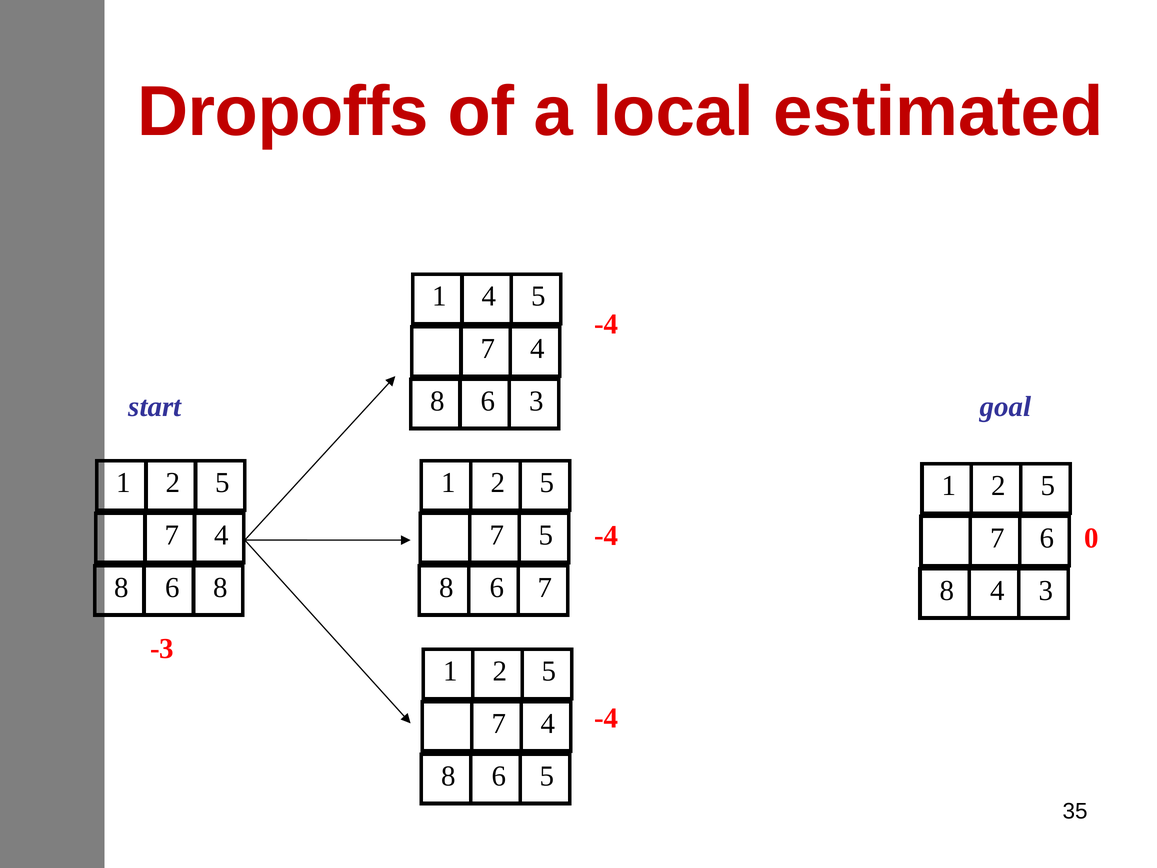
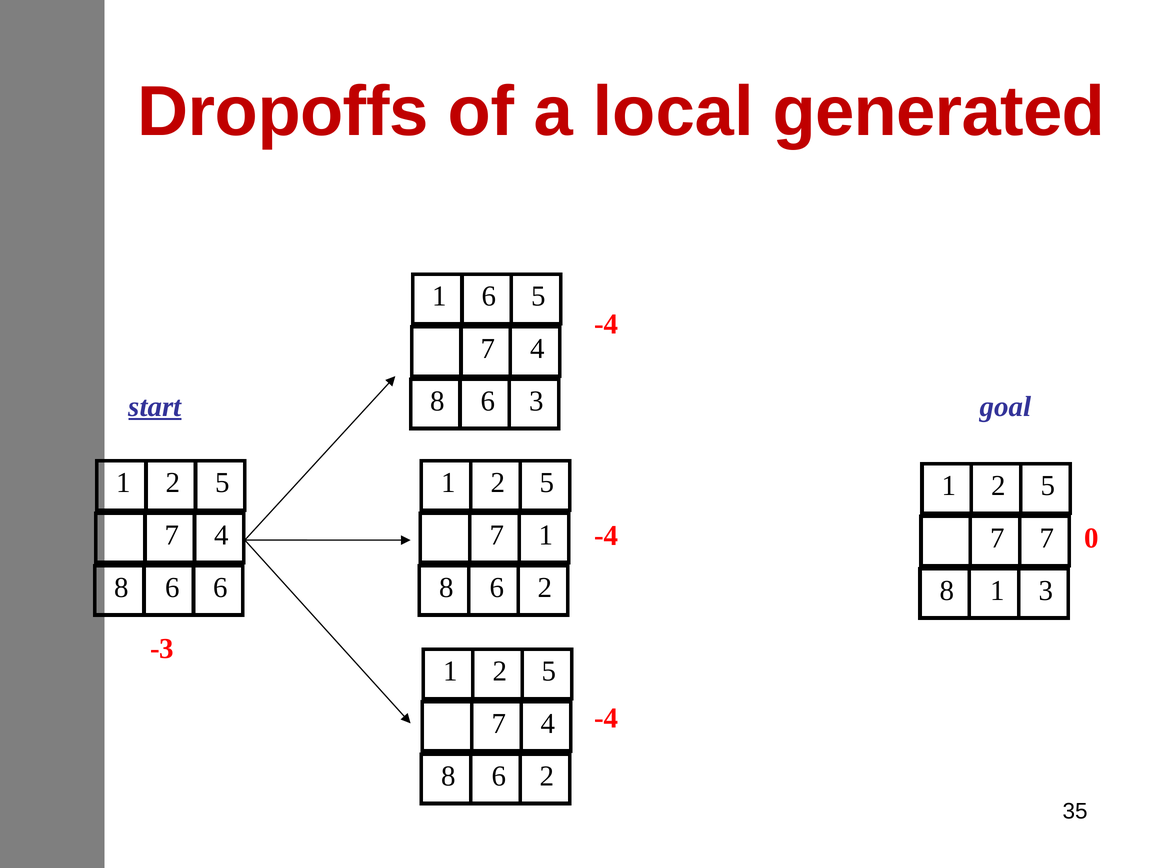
estimated: estimated -> generated
1 4: 4 -> 6
start underline: none -> present
7 5: 5 -> 1
7 6: 6 -> 7
8 6 8: 8 -> 6
7 at (545, 587): 7 -> 2
8 4: 4 -> 1
5 at (547, 776): 5 -> 2
